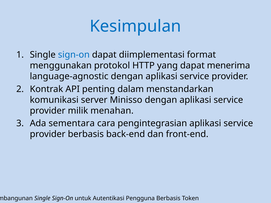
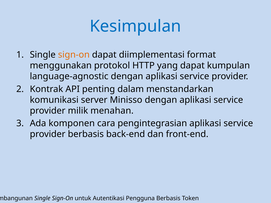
sign-on at (74, 55) colour: blue -> orange
menerima: menerima -> kumpulan
sementara: sementara -> komponen
